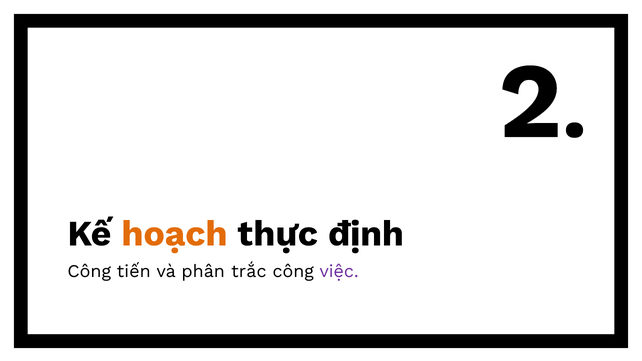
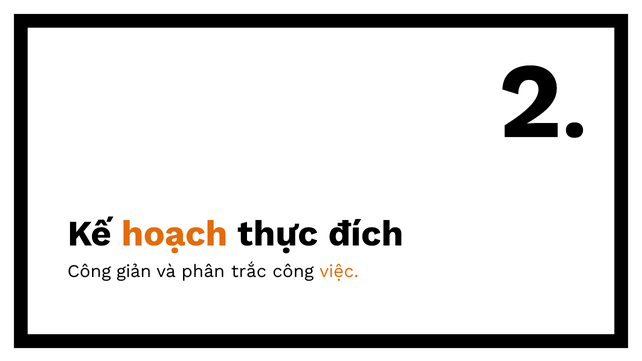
định: định -> đích
tiến: tiến -> giản
việc colour: purple -> orange
